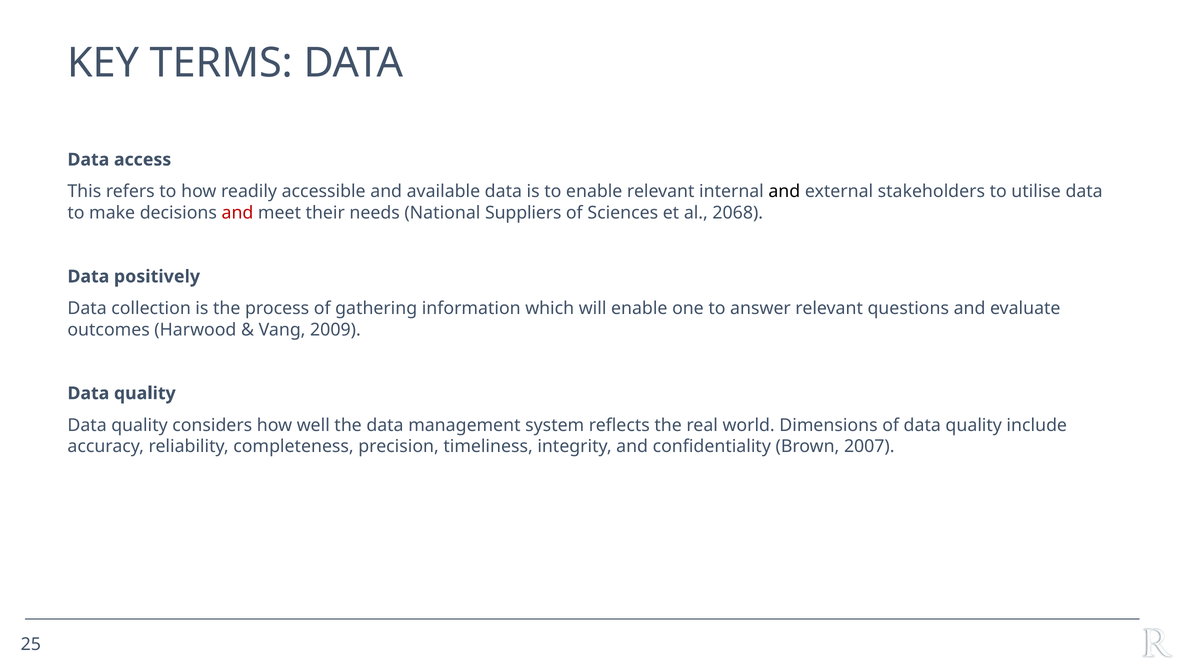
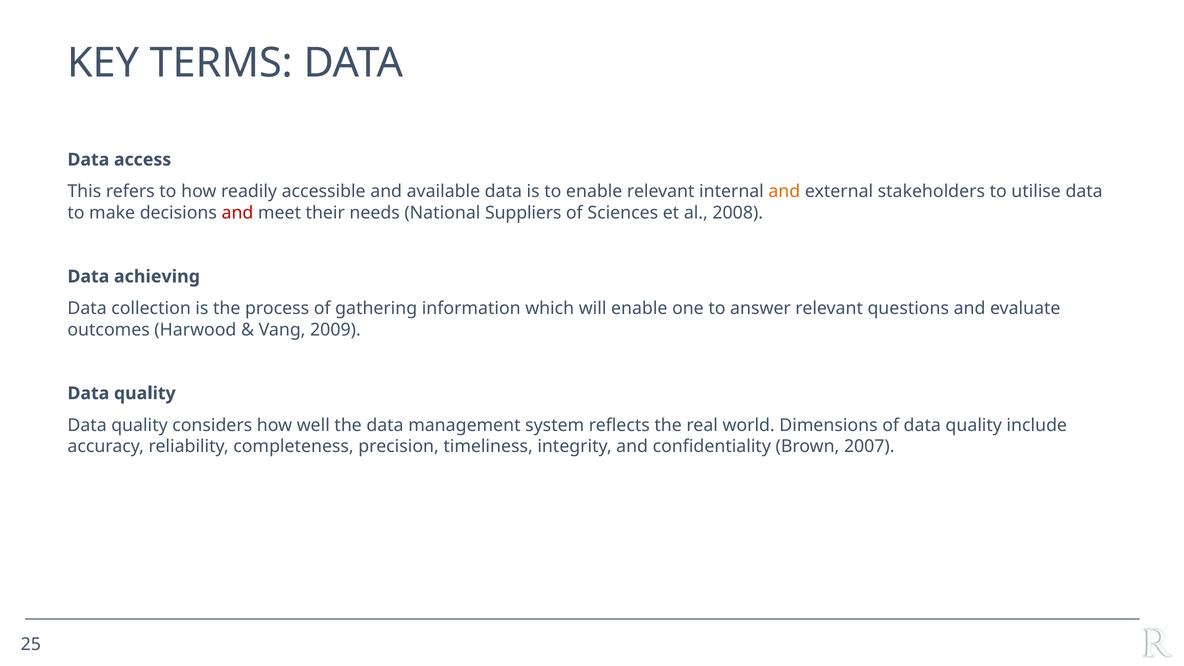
and at (784, 192) colour: black -> orange
2068: 2068 -> 2008
positively: positively -> achieving
